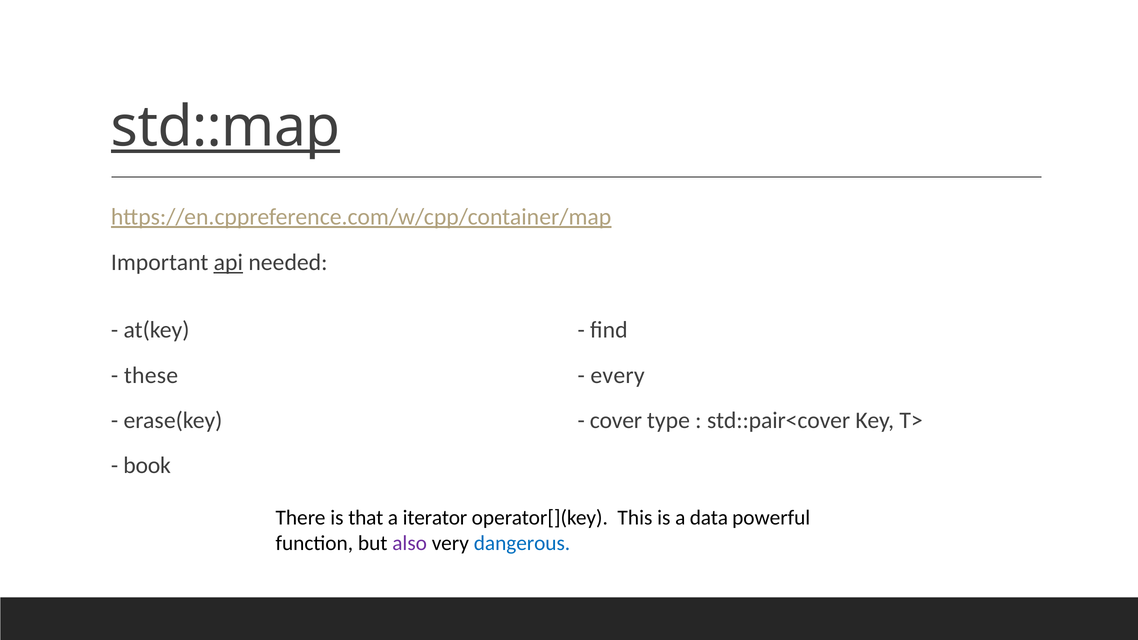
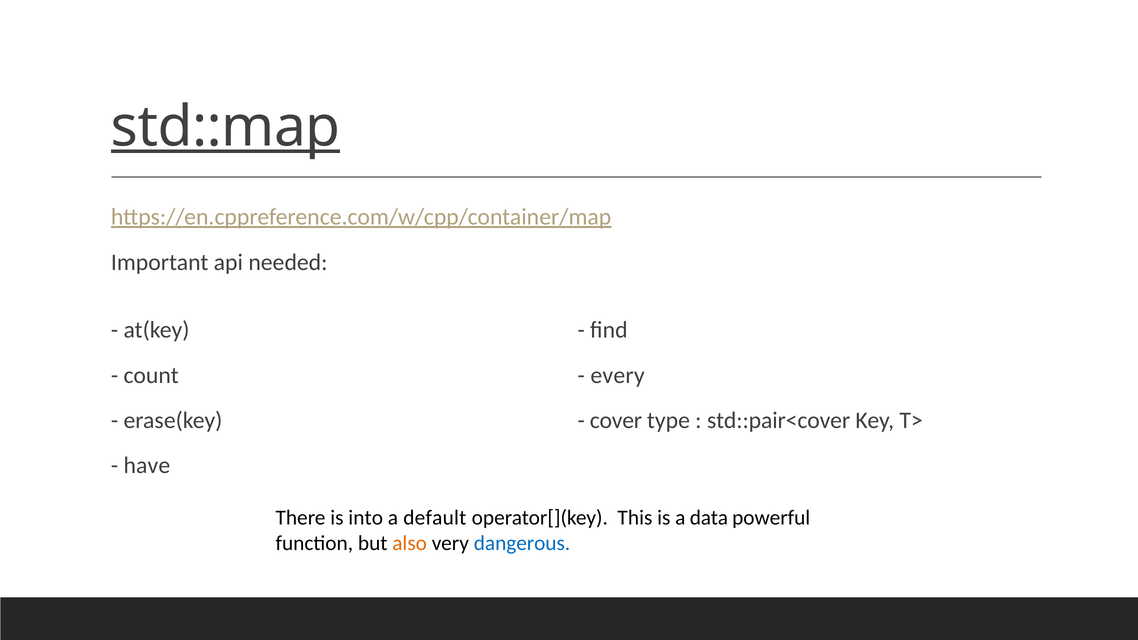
api underline: present -> none
these: these -> count
book: book -> have
that: that -> into
iterator: iterator -> default
also colour: purple -> orange
